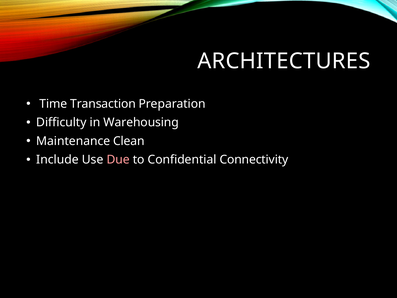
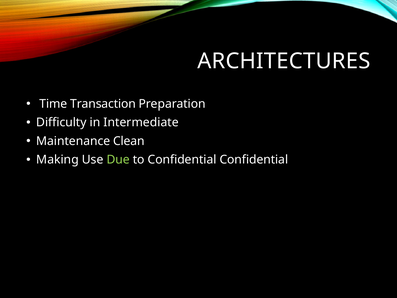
Warehousing: Warehousing -> Intermediate
Include: Include -> Making
Due colour: pink -> light green
Confidential Connectivity: Connectivity -> Confidential
